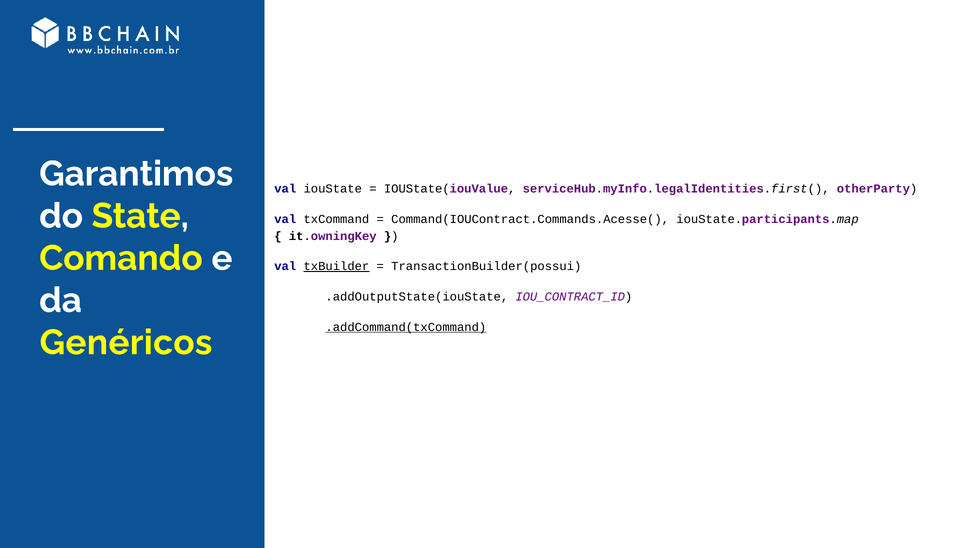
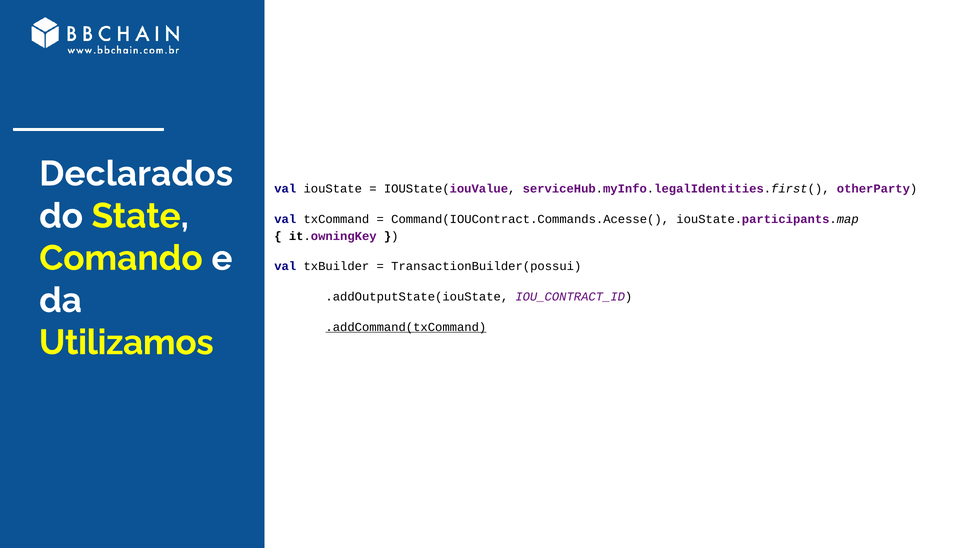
Garantimos: Garantimos -> Declarados
txBuilder underline: present -> none
Genéricos: Genéricos -> Utilizamos
